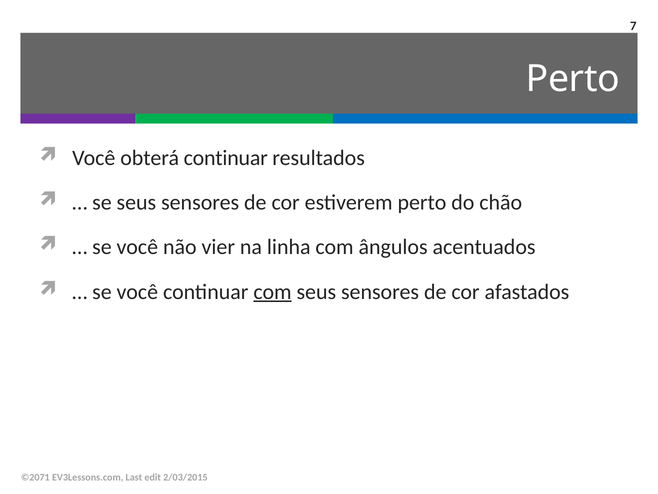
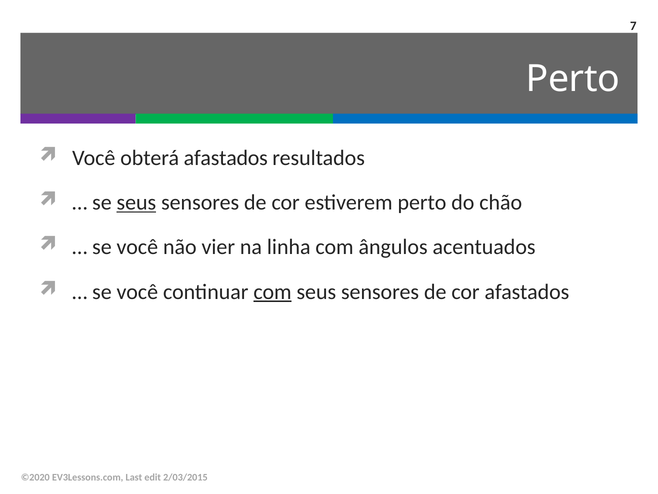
obterá continuar: continuar -> afastados
seus at (136, 202) underline: none -> present
©2071: ©2071 -> ©2020
